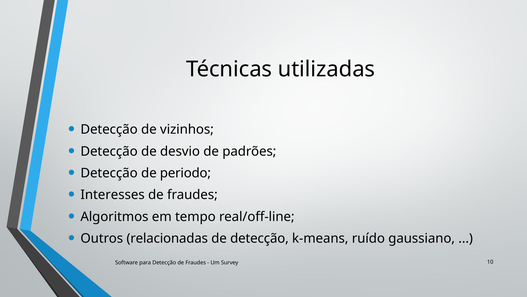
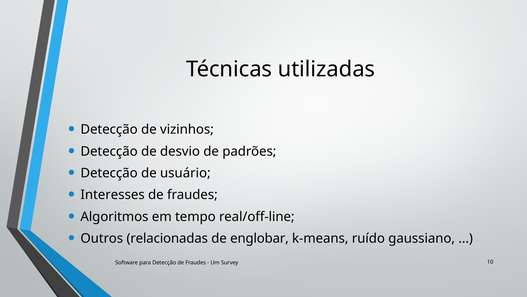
periodo: periodo -> usuário
de detecção: detecção -> englobar
